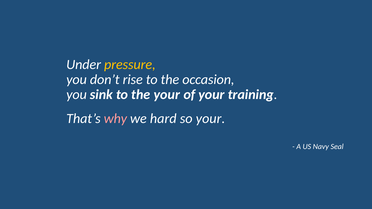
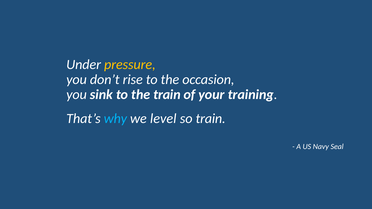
the your: your -> train
why colour: pink -> light blue
hard: hard -> level
so your: your -> train
